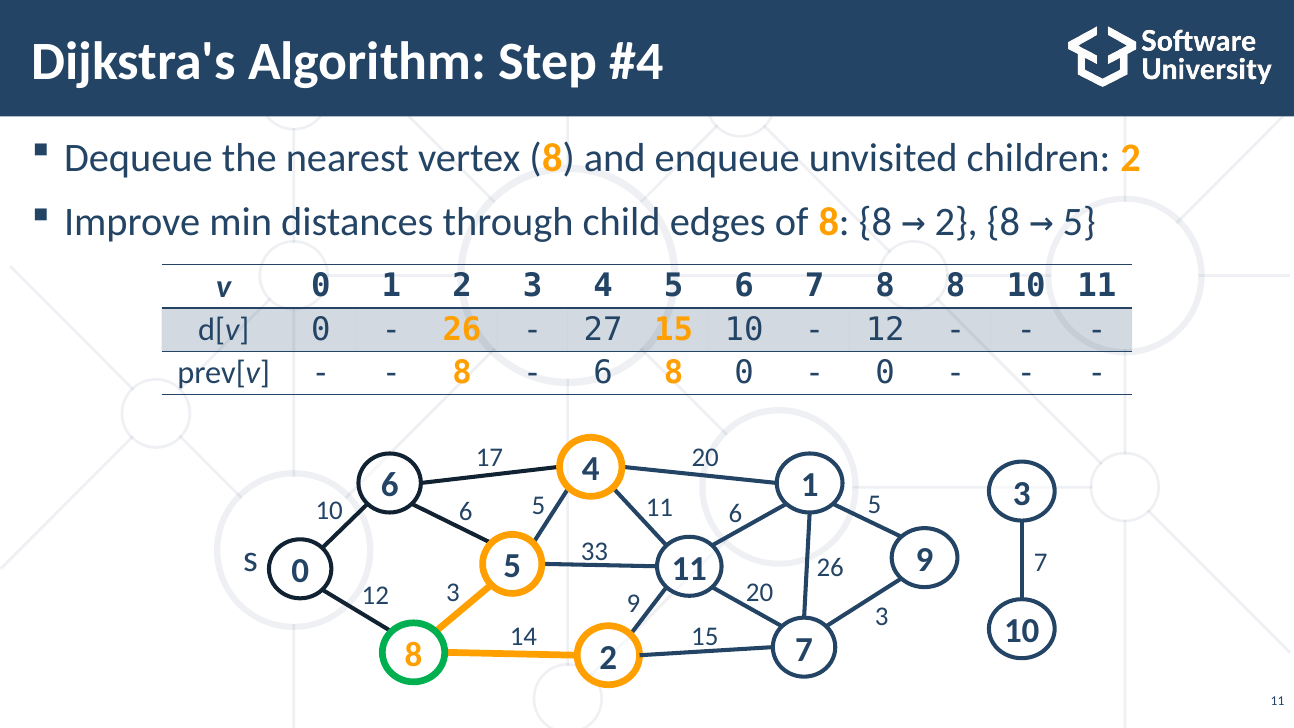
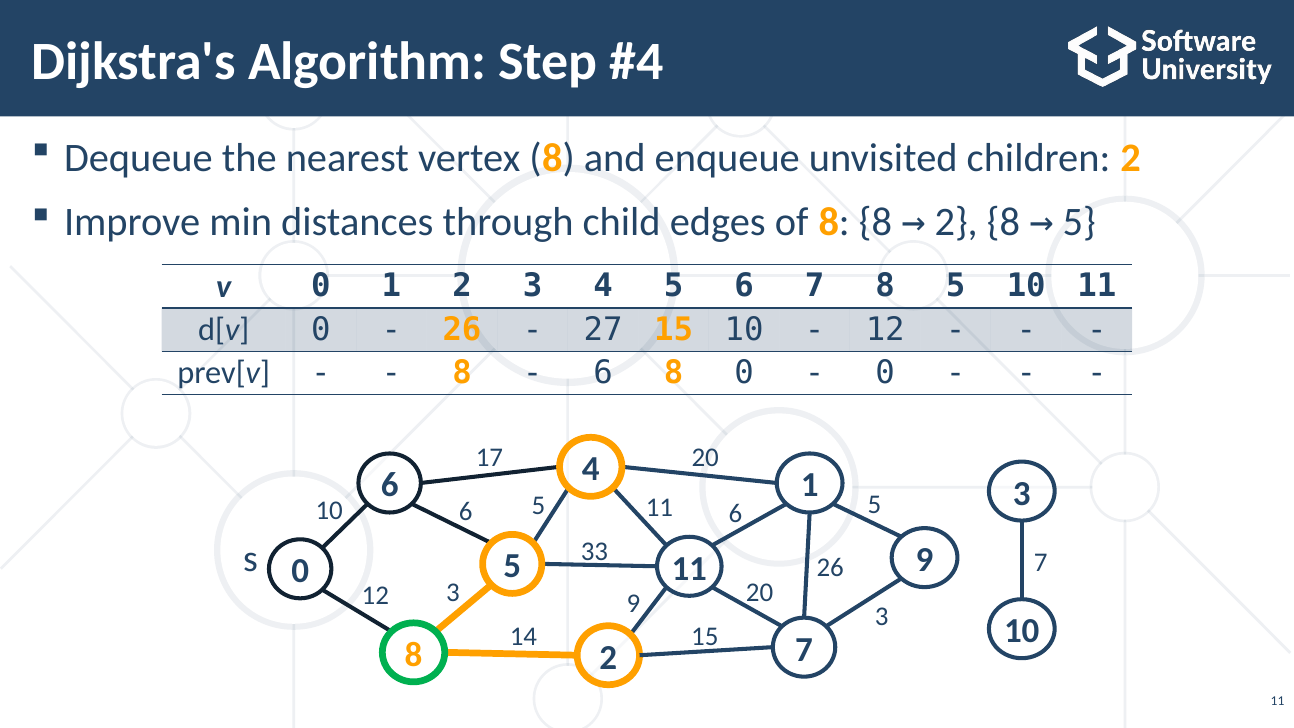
7 8 8: 8 -> 5
